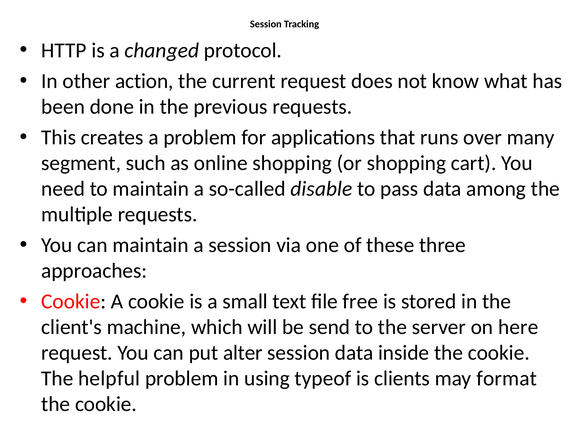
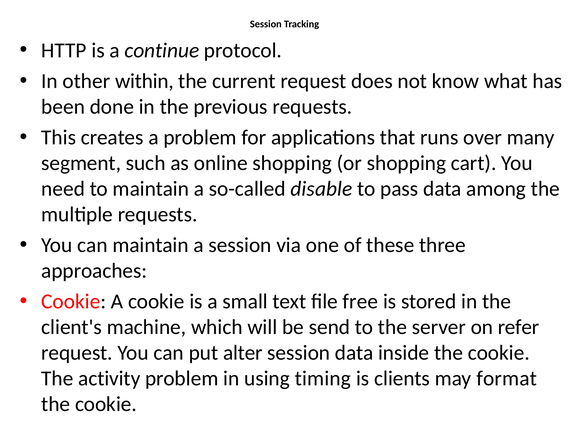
changed: changed -> continue
action: action -> within
here: here -> refer
helpful: helpful -> activity
typeof: typeof -> timing
